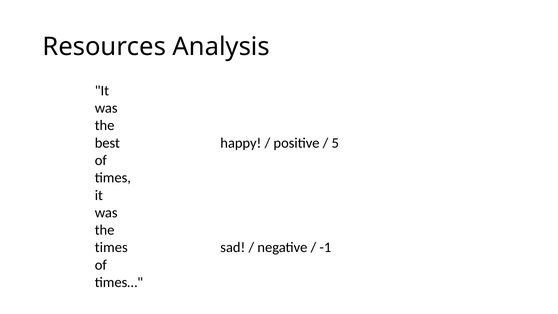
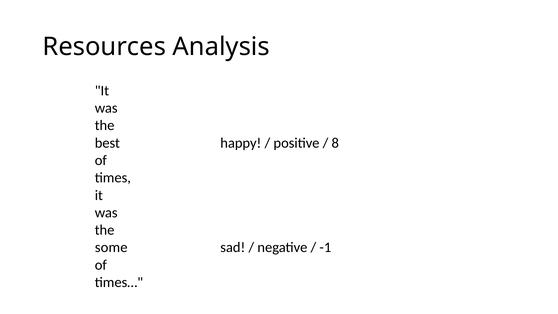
5: 5 -> 8
times at (111, 247): times -> some
